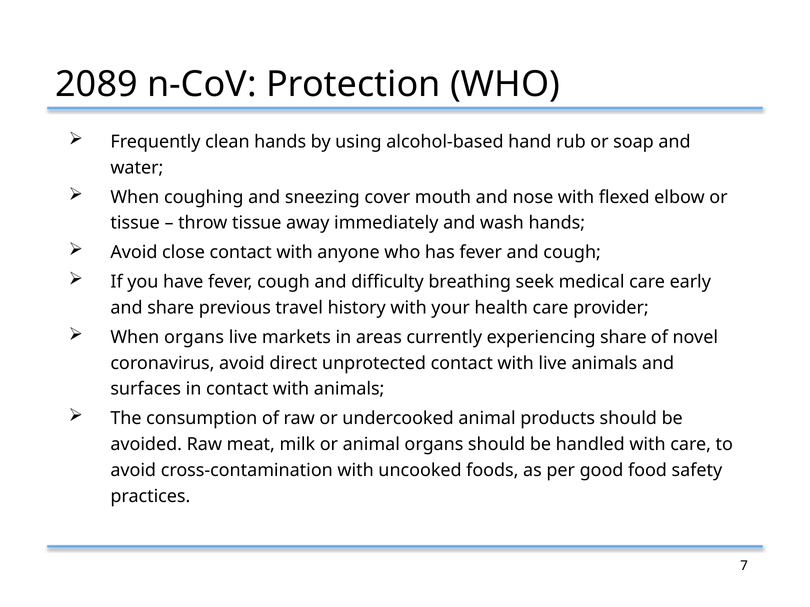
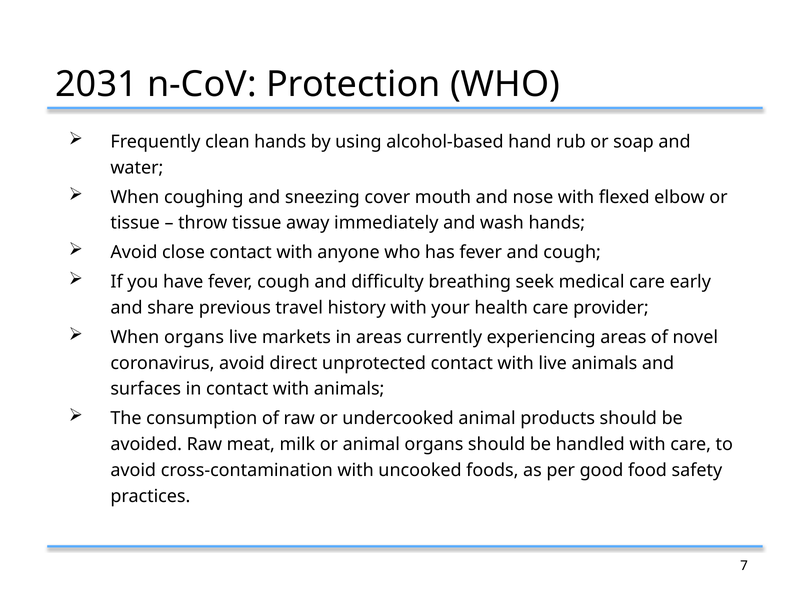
2089: 2089 -> 2031
experiencing share: share -> areas
